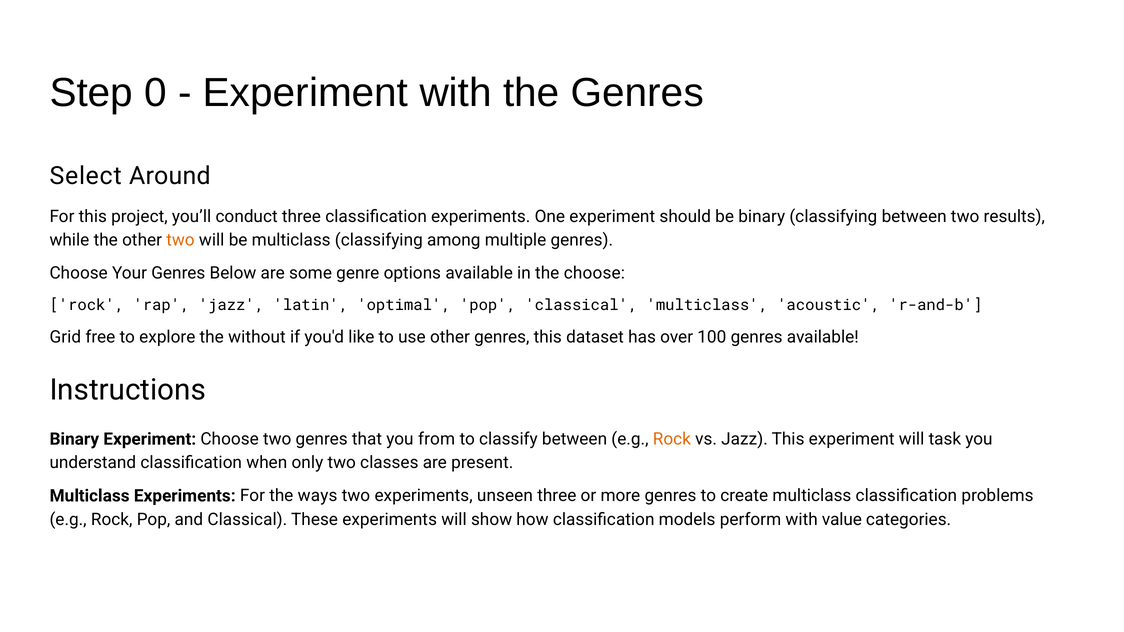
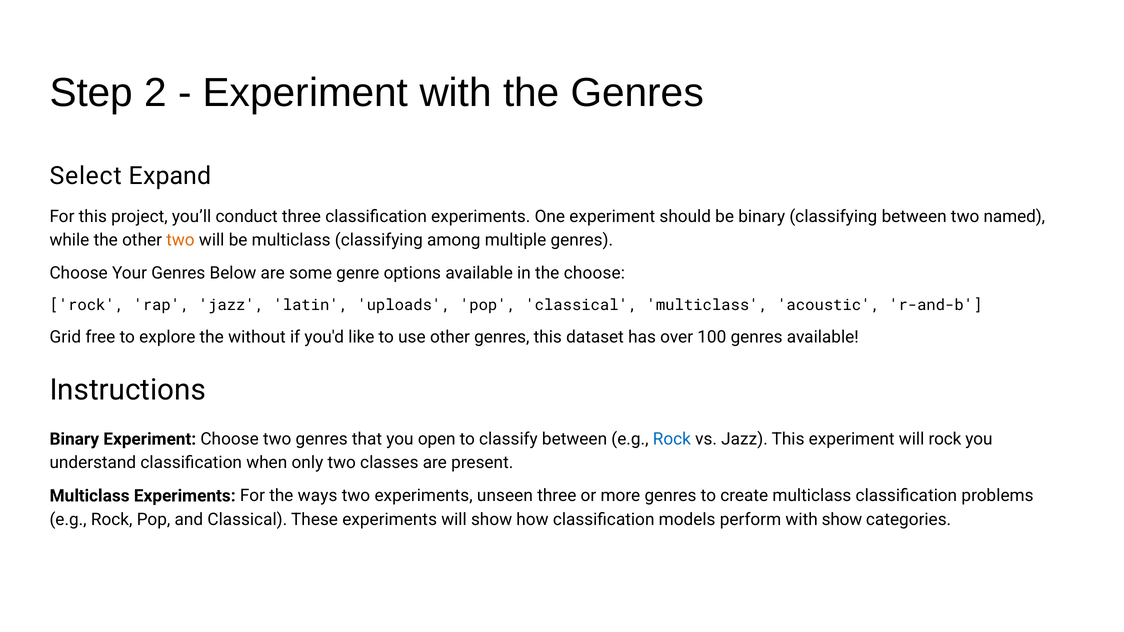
0: 0 -> 2
Around: Around -> Expand
results: results -> named
optimal: optimal -> uploads
from: from -> open
Rock at (672, 439) colour: orange -> blue
will task: task -> rock
with value: value -> show
